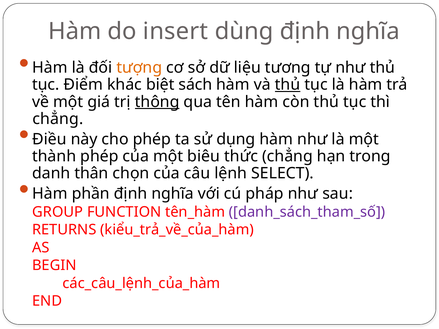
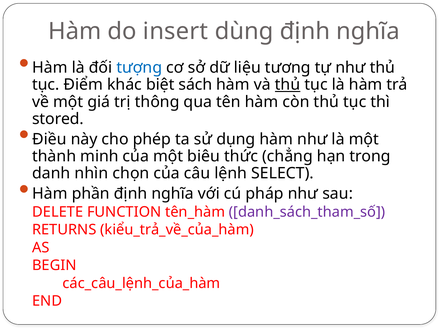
tượng colour: orange -> blue
thông underline: present -> none
chẳng at (58, 119): chẳng -> stored
thành phép: phép -> minh
thân: thân -> nhìn
GROUP: GROUP -> DELETE
